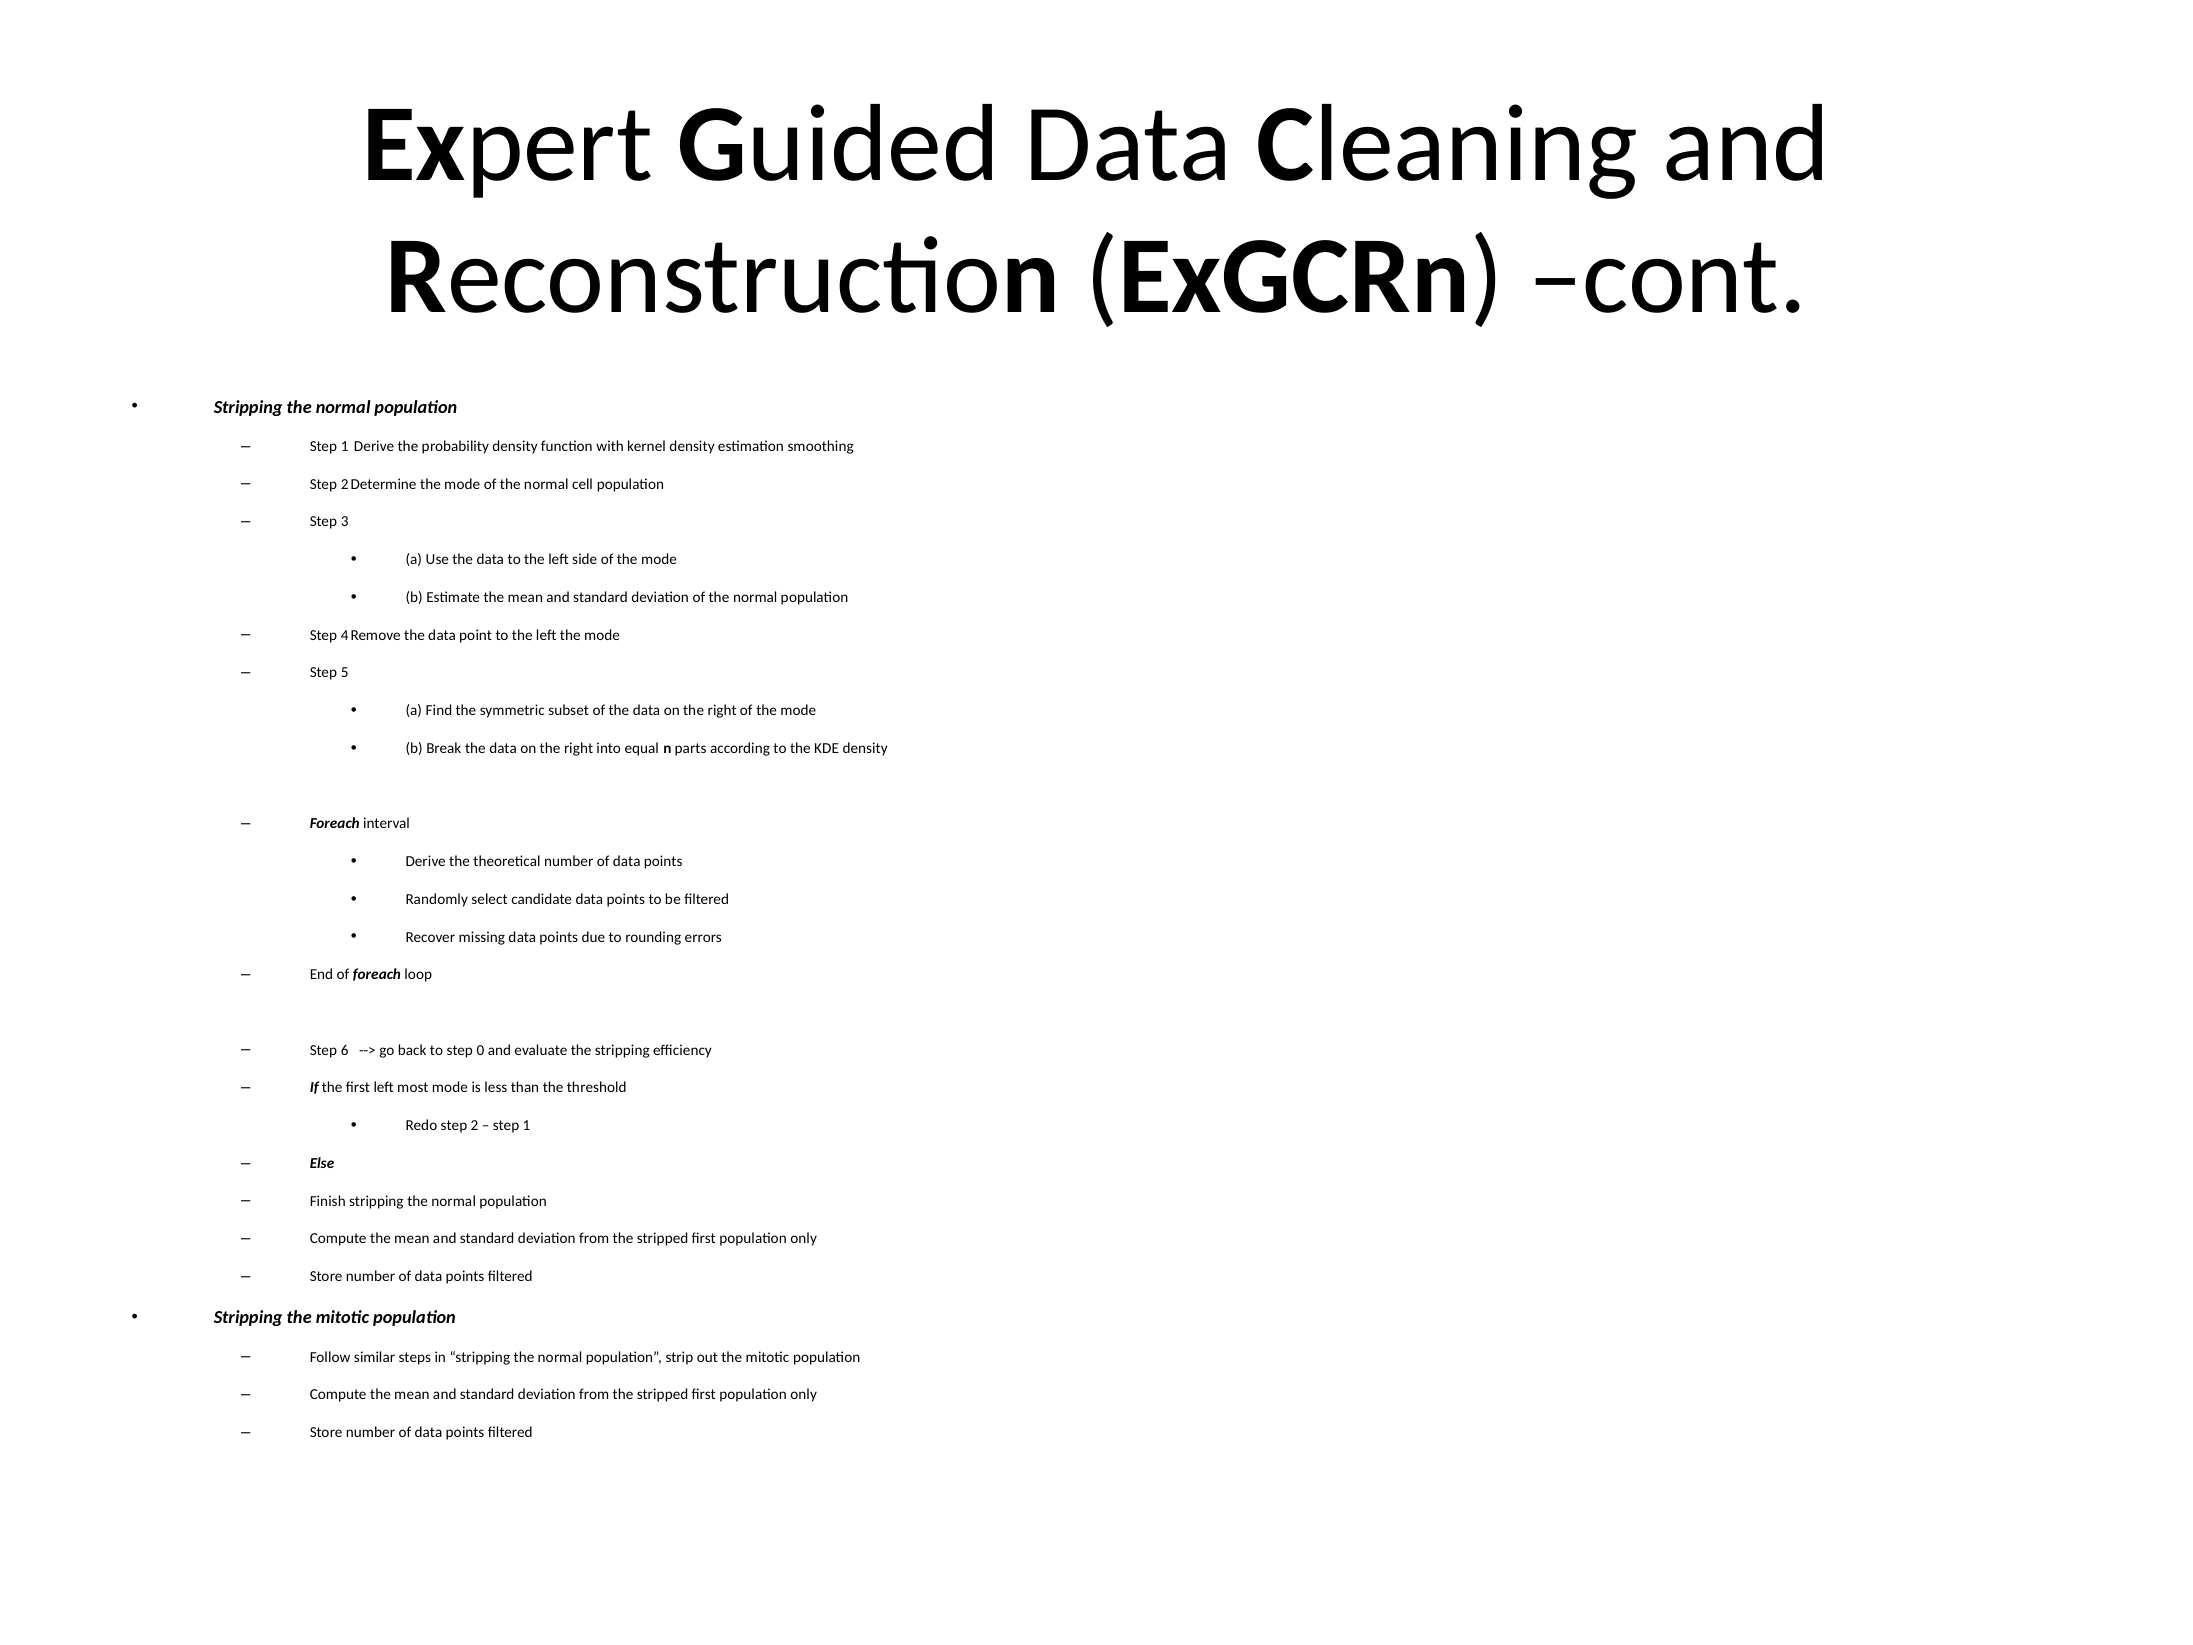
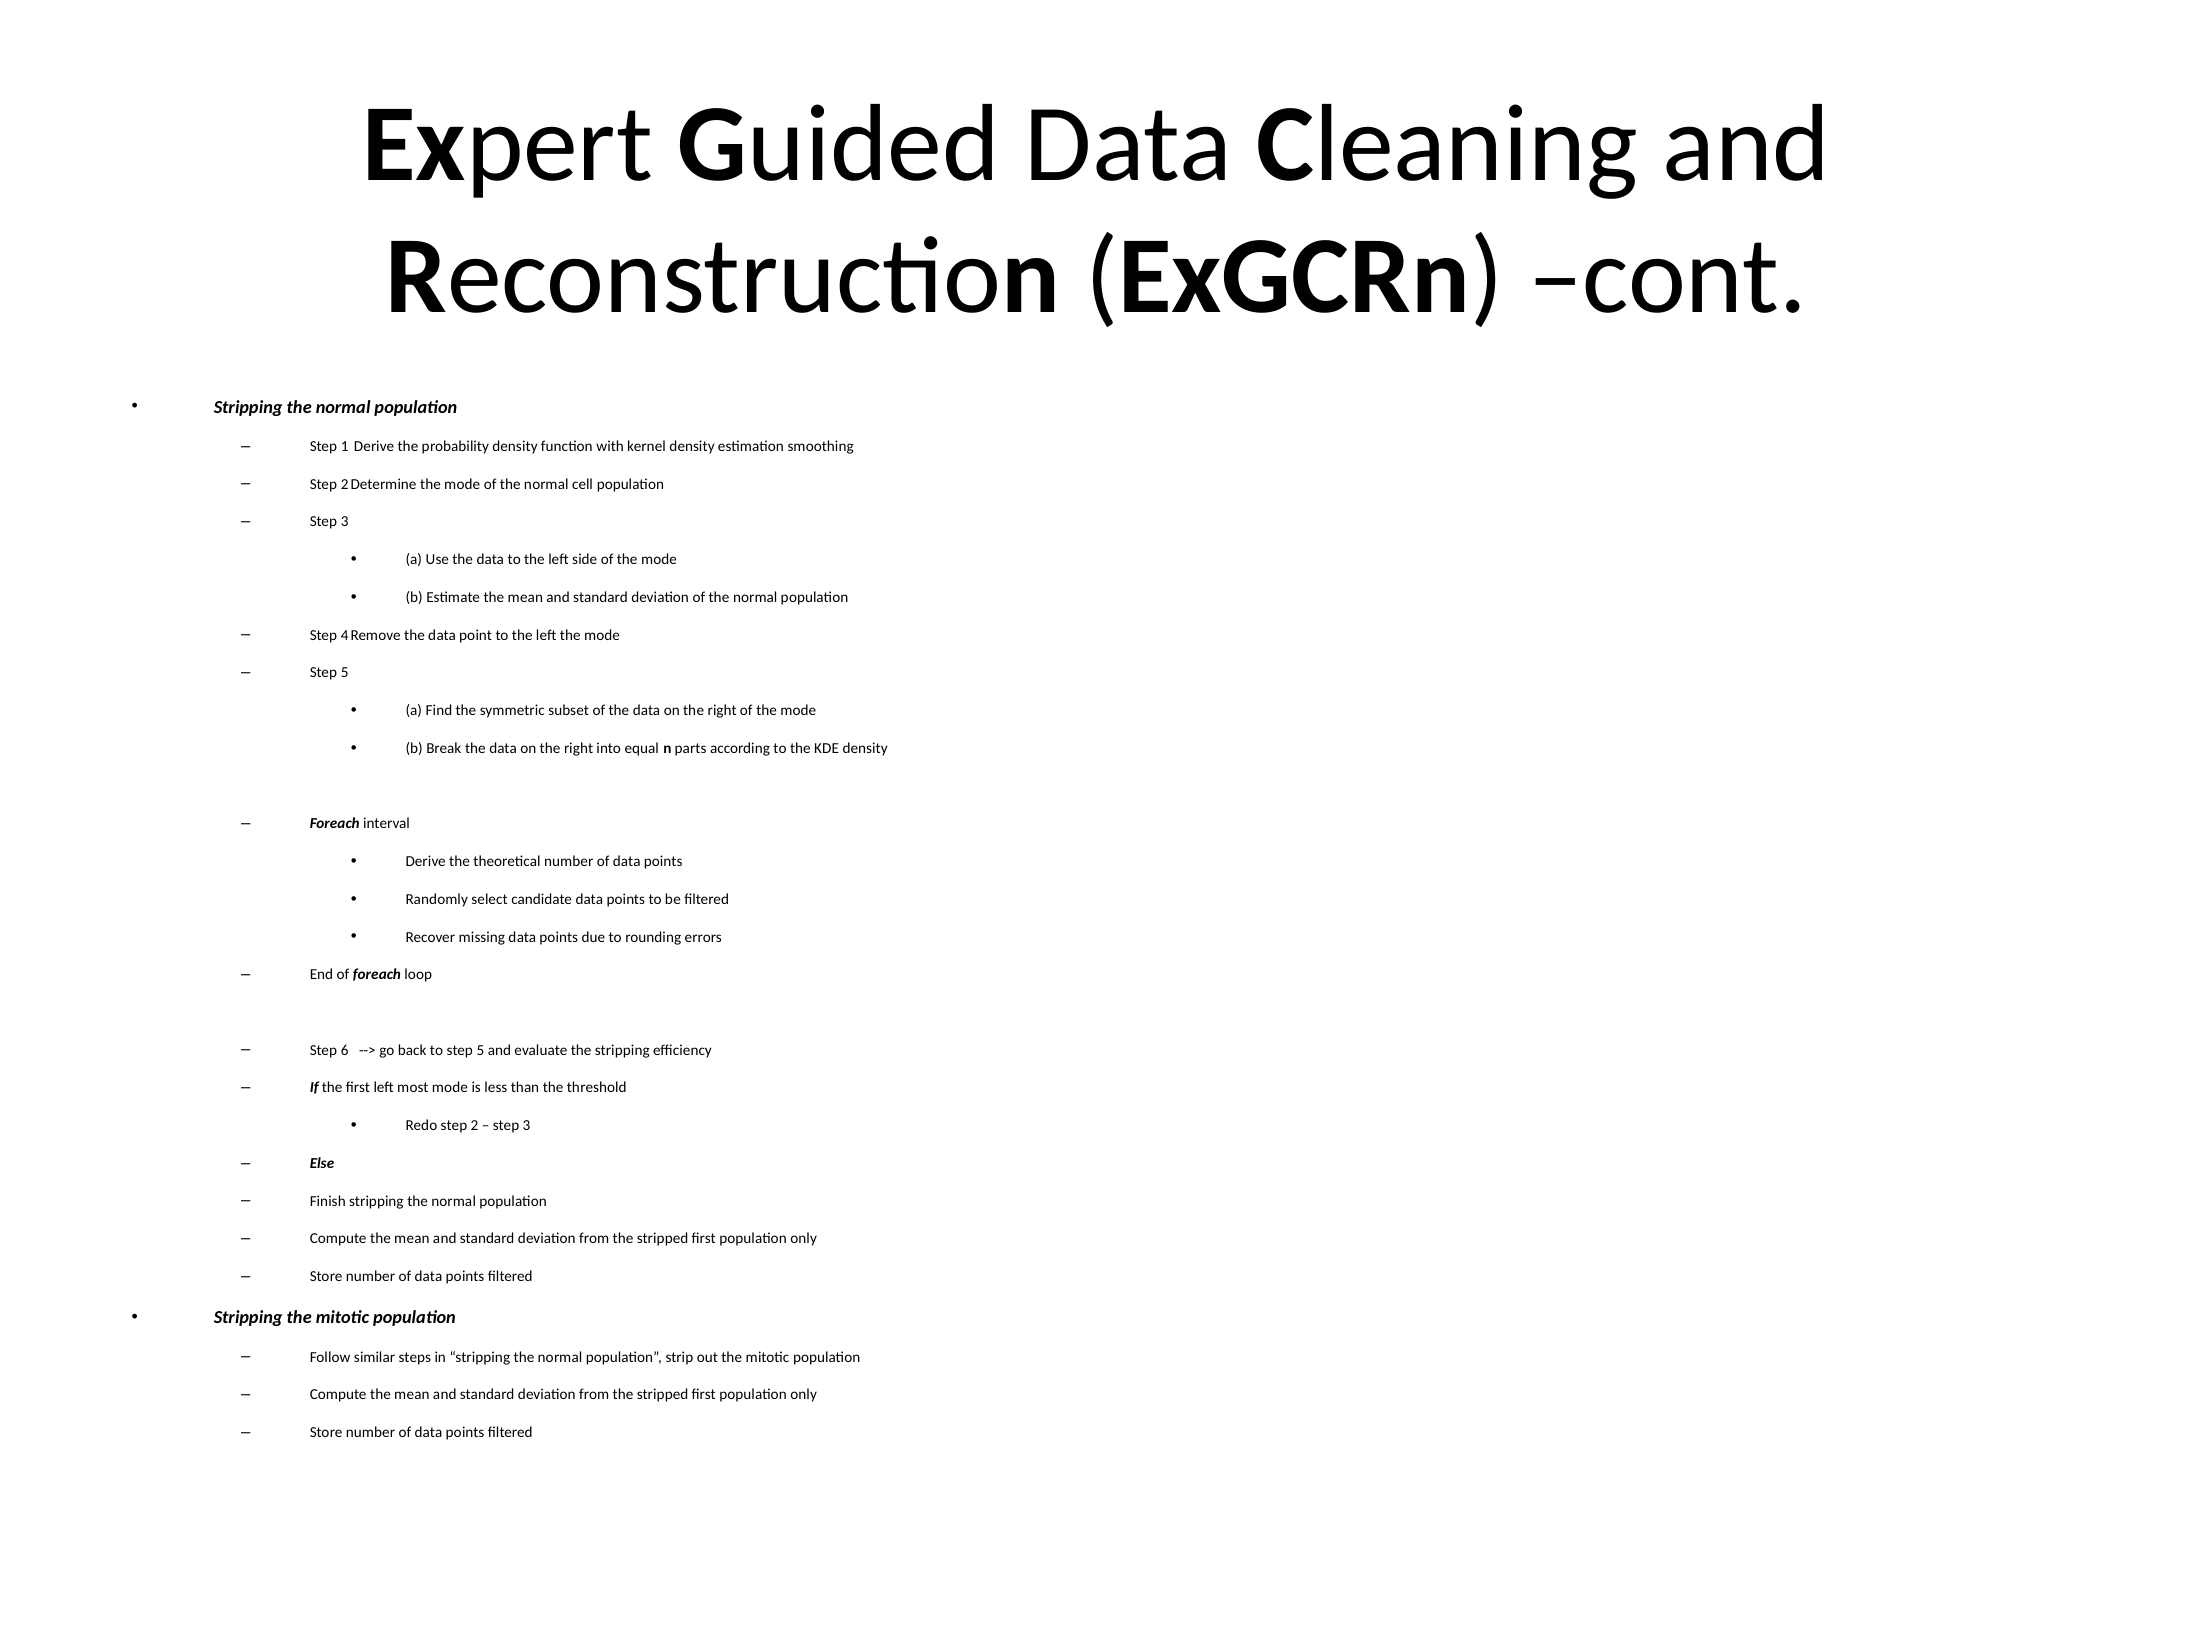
to step 0: 0 -> 5
1 at (527, 1126): 1 -> 3
